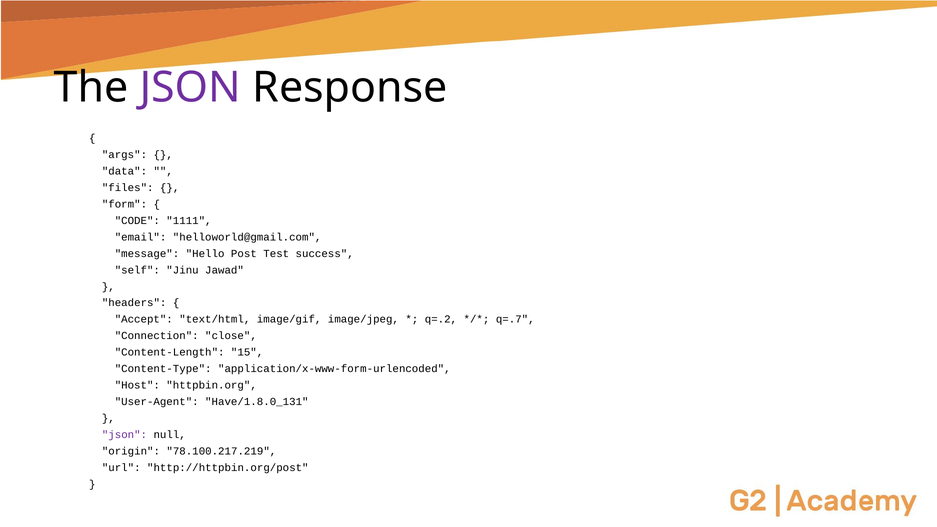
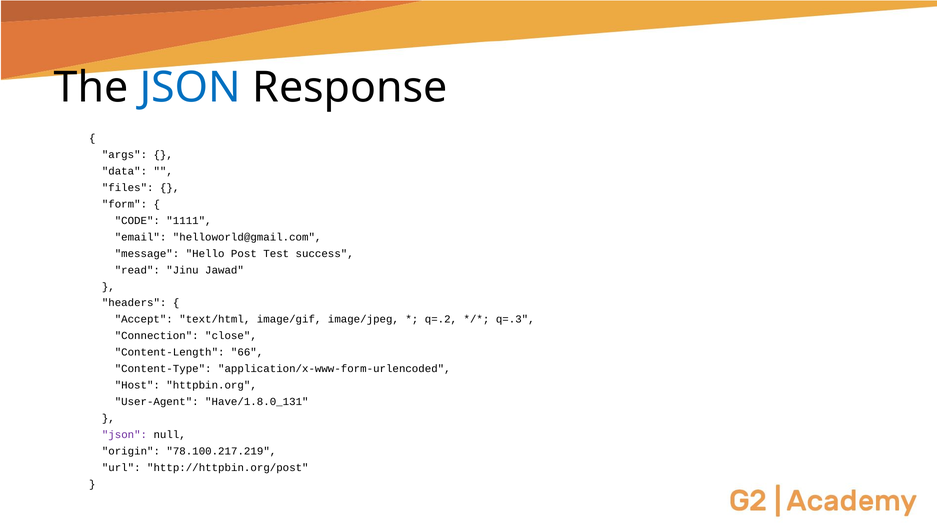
JSON at (190, 88) colour: purple -> blue
self: self -> read
q=.7: q=.7 -> q=.3
15: 15 -> 66
